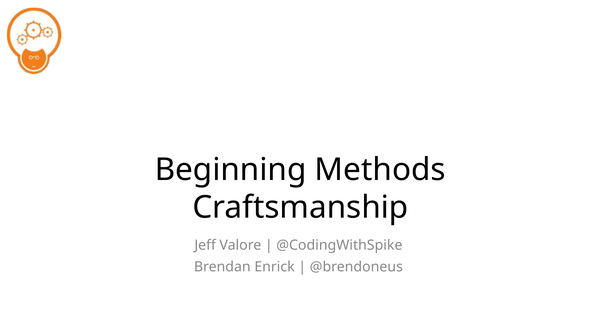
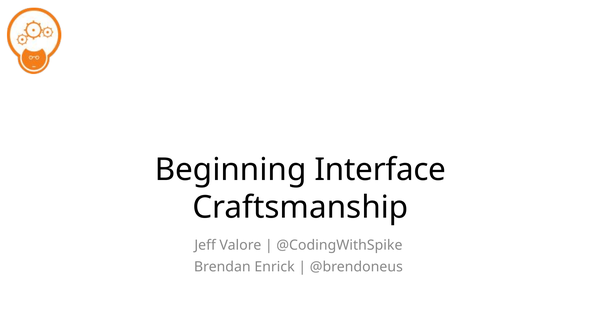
Methods: Methods -> Interface
